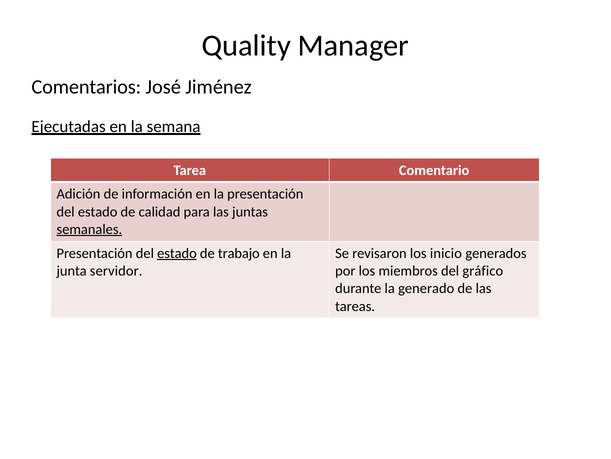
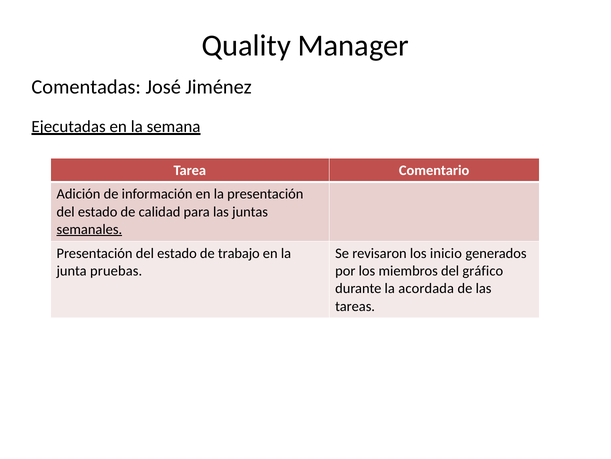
Comentarios: Comentarios -> Comentadas
estado at (177, 253) underline: present -> none
servidor: servidor -> pruebas
generado: generado -> acordada
